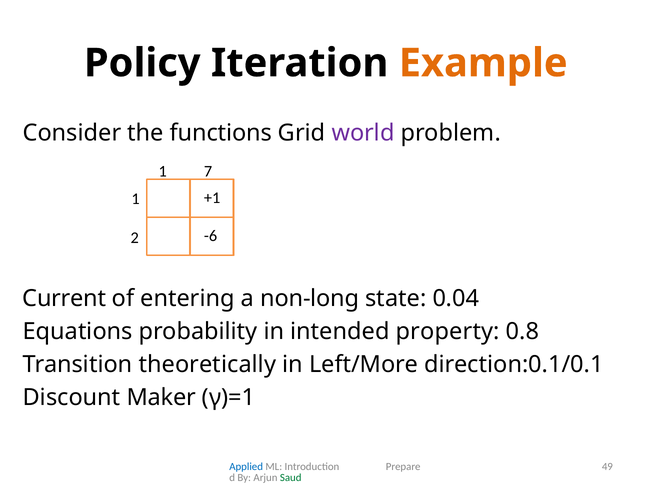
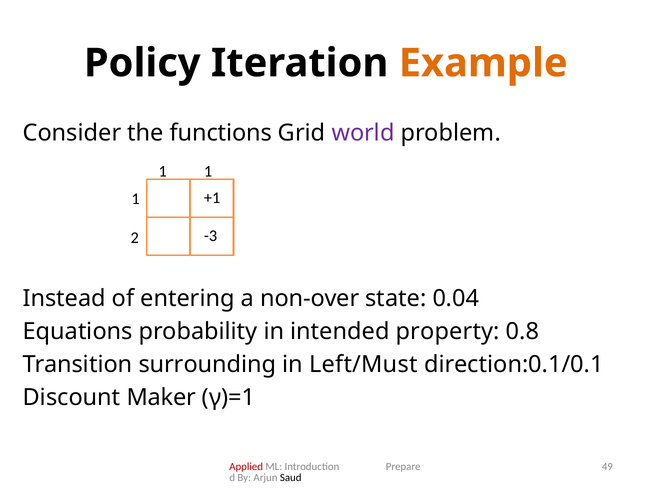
7 at (208, 172): 7 -> 1
-6: -6 -> -3
Current: Current -> Instead
non-long: non-long -> non-over
theoretically: theoretically -> surrounding
Left/More: Left/More -> Left/Must
Applied colour: blue -> red
Saud colour: green -> black
